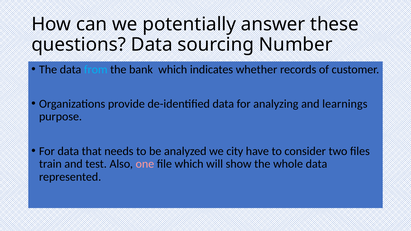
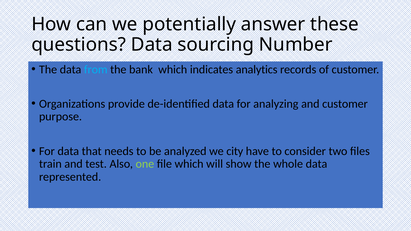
whether: whether -> analytics
and learnings: learnings -> customer
one colour: pink -> light green
